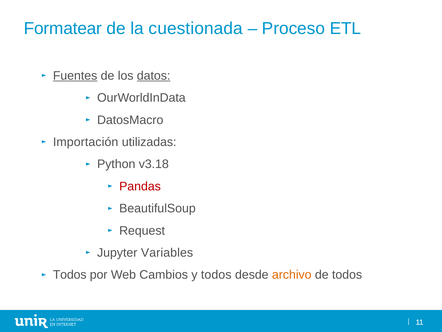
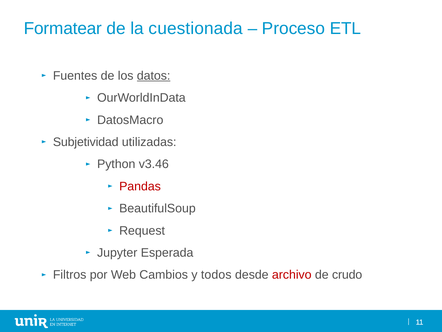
Fuentes underline: present -> none
Importación: Importación -> Subjetividad
v3.18: v3.18 -> v3.46
Variables: Variables -> Esperada
Todos at (70, 275): Todos -> Filtros
archivo colour: orange -> red
de todos: todos -> crudo
